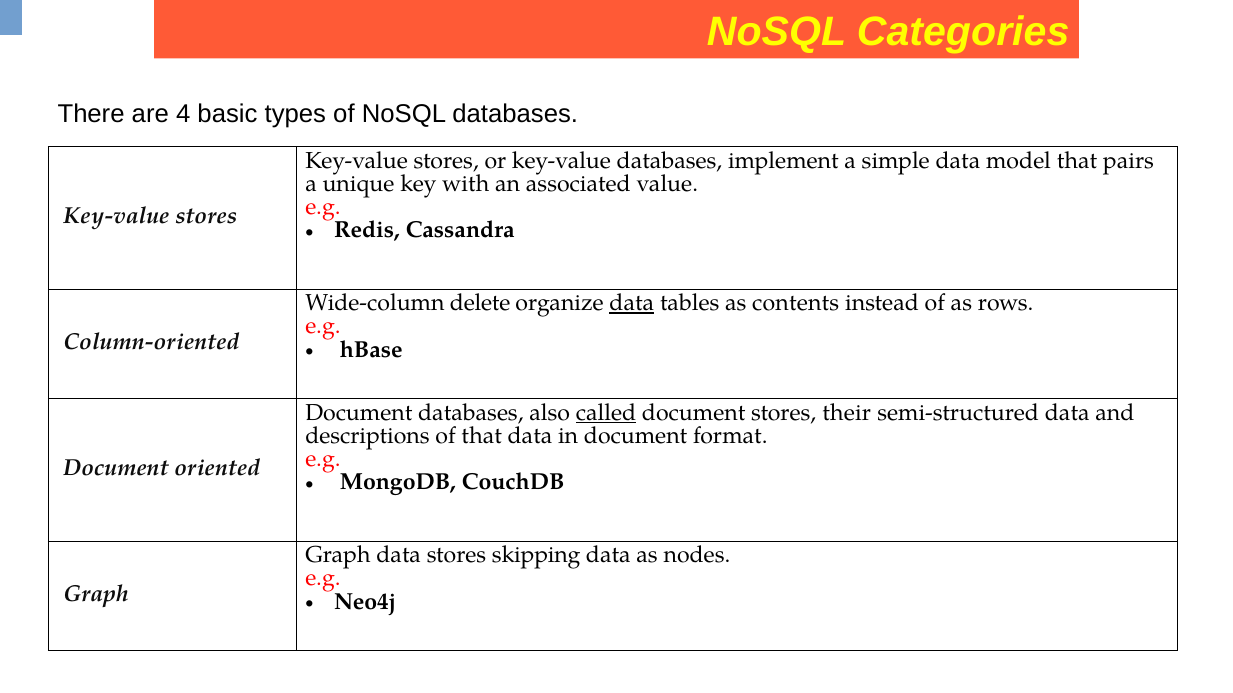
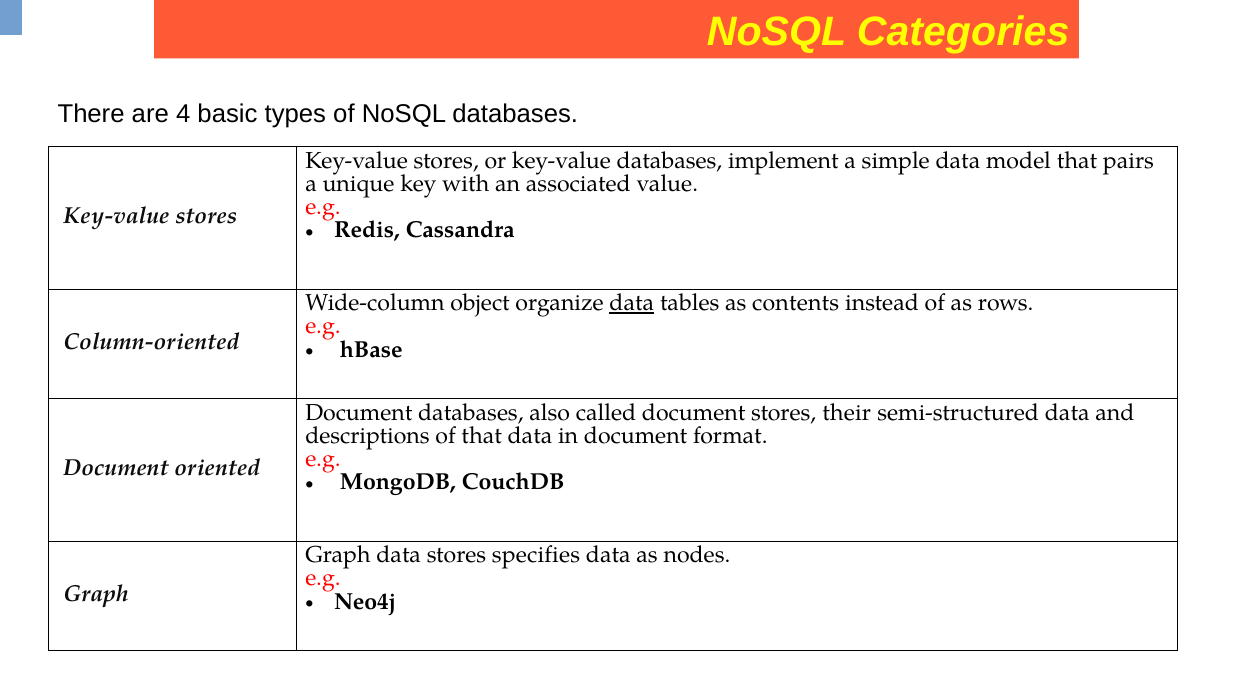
delete: delete -> object
called underline: present -> none
skipping: skipping -> specifies
